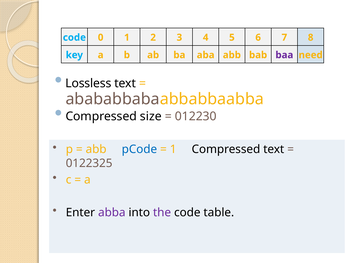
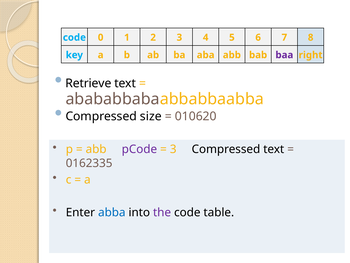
need: need -> right
Lossless: Lossless -> Retrieve
012230: 012230 -> 010620
pCode colour: blue -> purple
1 at (173, 149): 1 -> 3
0122325: 0122325 -> 0162335
abba colour: purple -> blue
